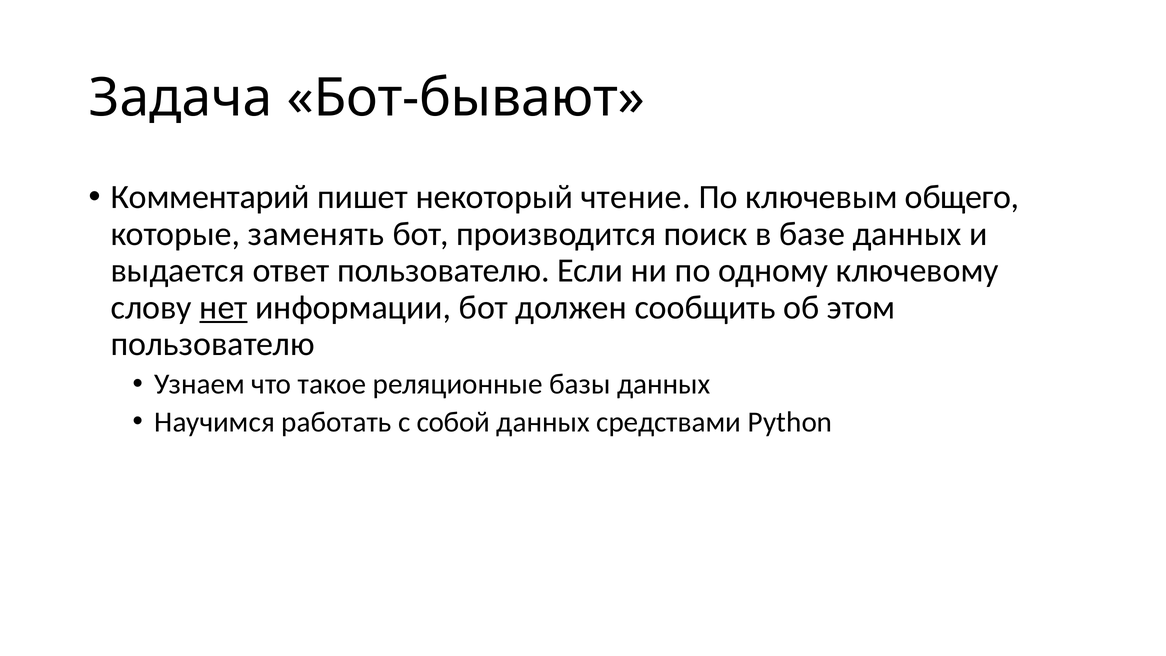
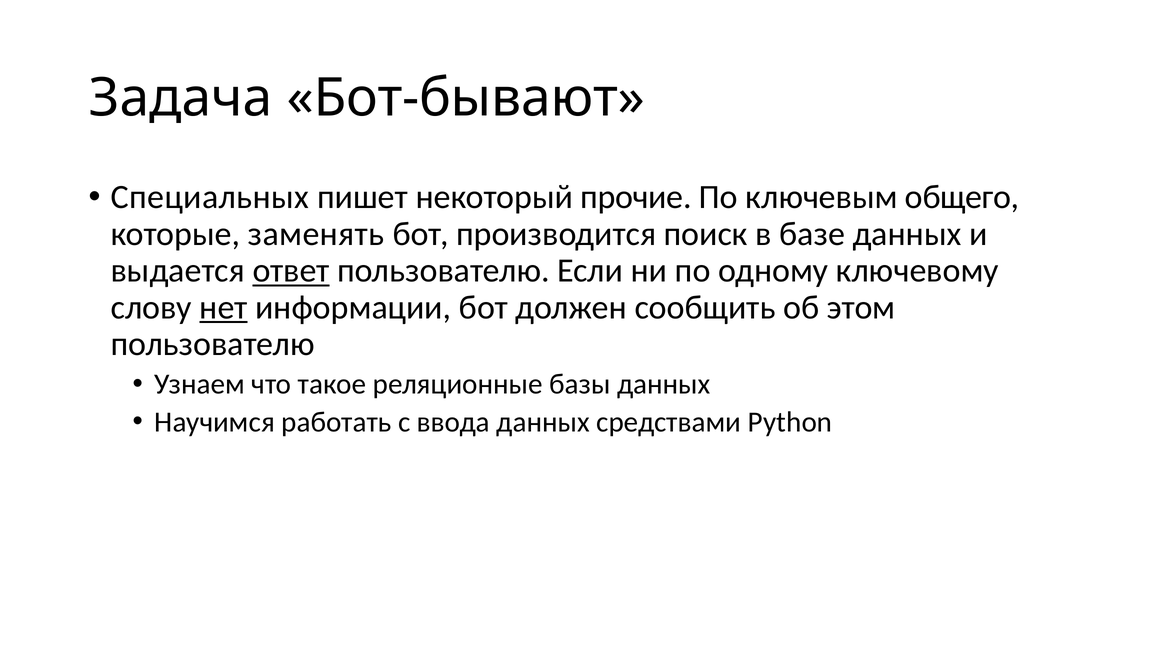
Комментарий: Комментарий -> Специальных
чтение: чтение -> прочие
ответ underline: none -> present
собой: собой -> ввода
